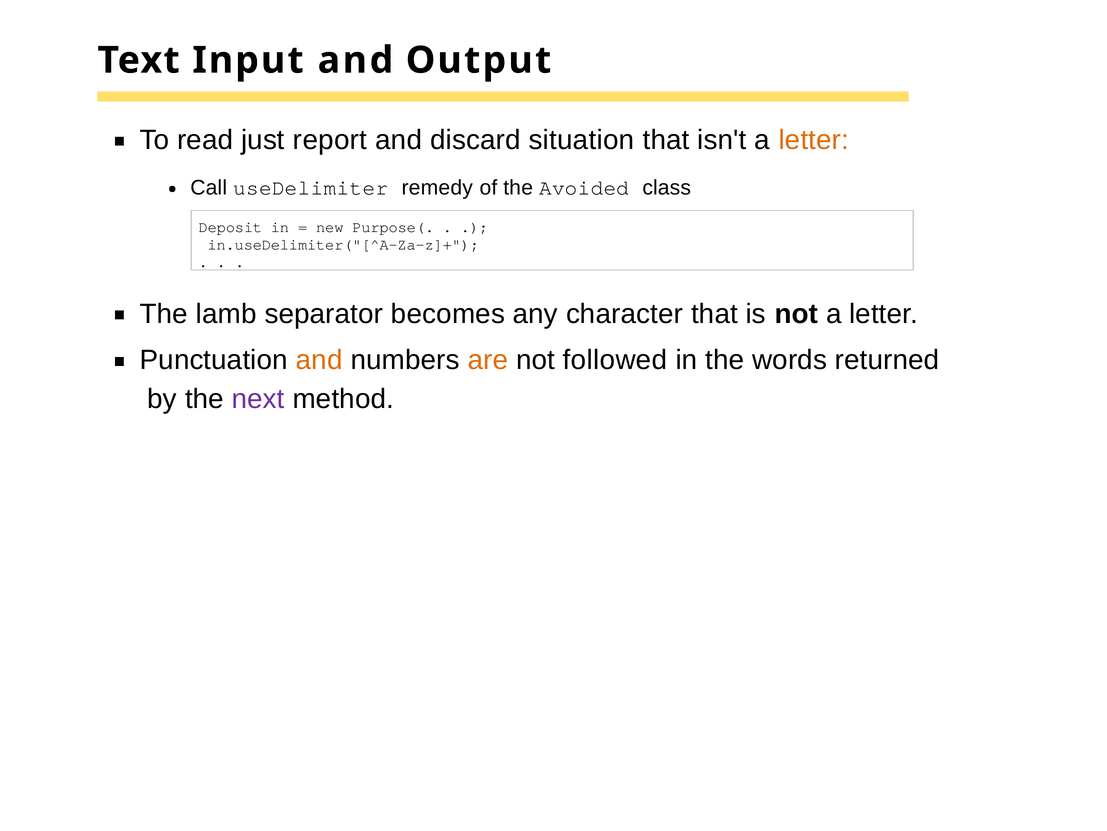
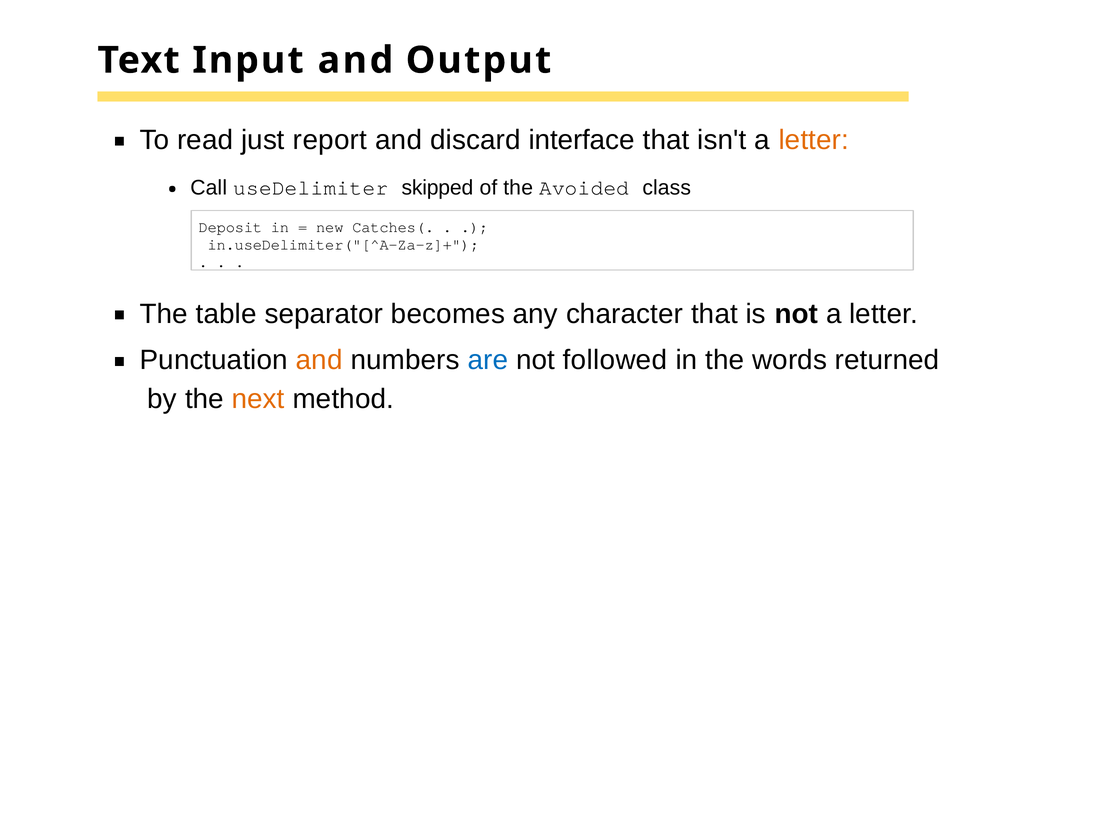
situation: situation -> interface
remedy: remedy -> skipped
Purpose(: Purpose( -> Catches(
lamb: lamb -> table
are colour: orange -> blue
next colour: purple -> orange
